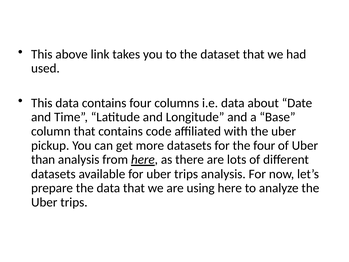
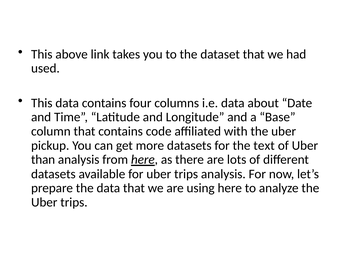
the four: four -> text
